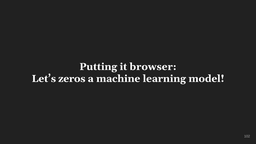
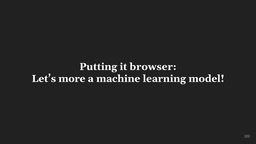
zeros: zeros -> more
